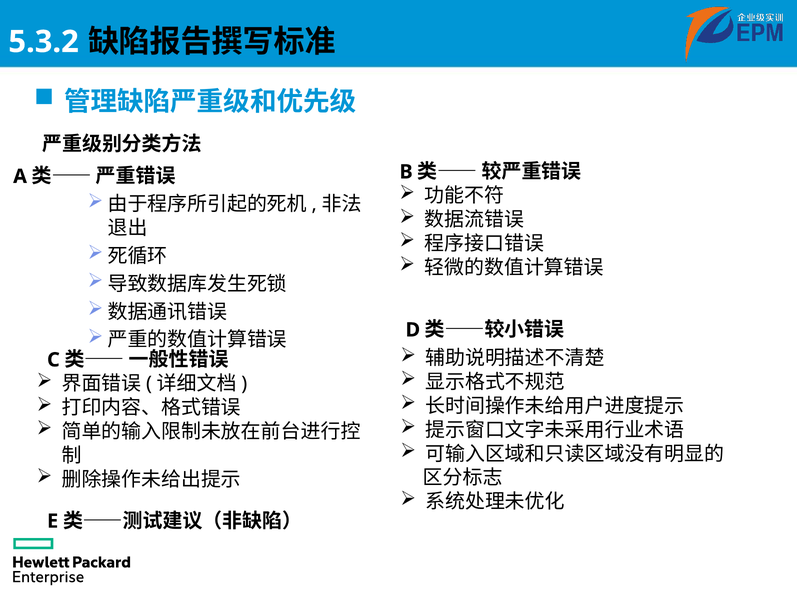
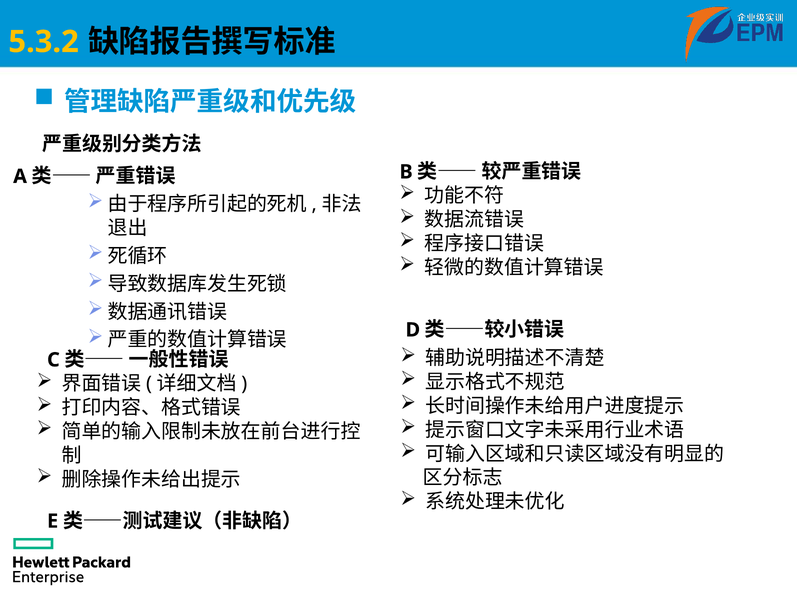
5.3.2 colour: white -> yellow
